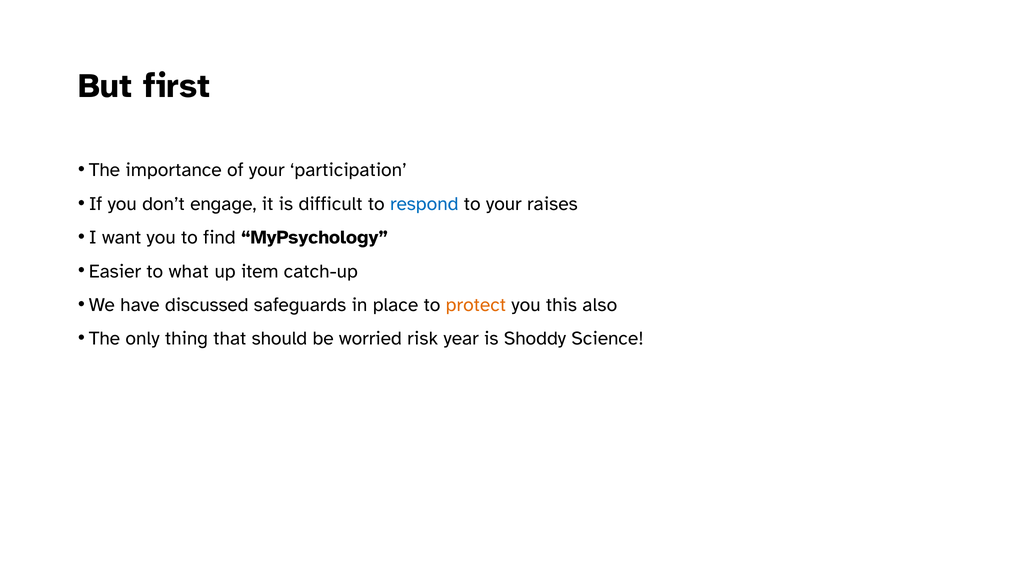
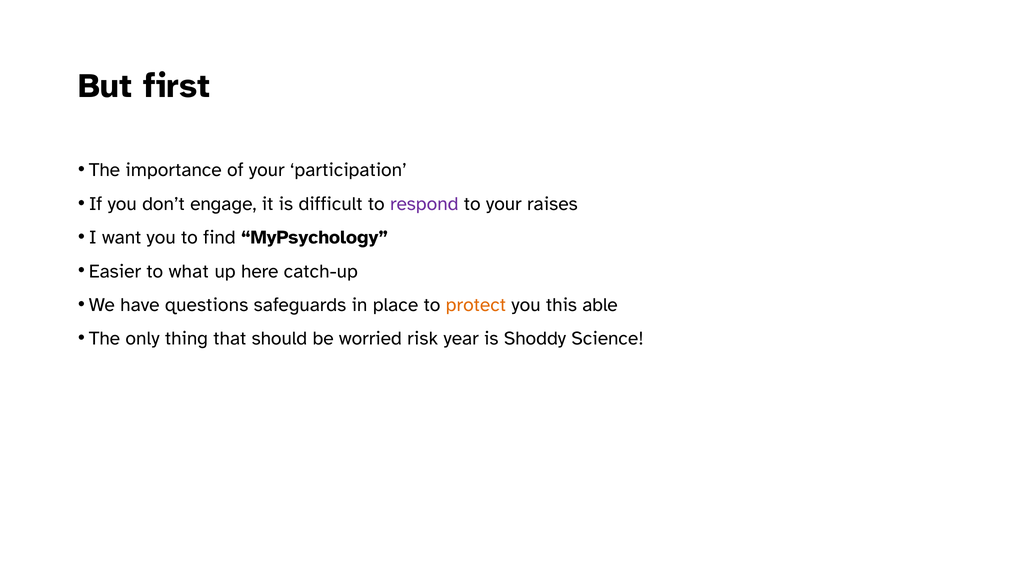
respond colour: blue -> purple
item: item -> here
discussed: discussed -> questions
also: also -> able
